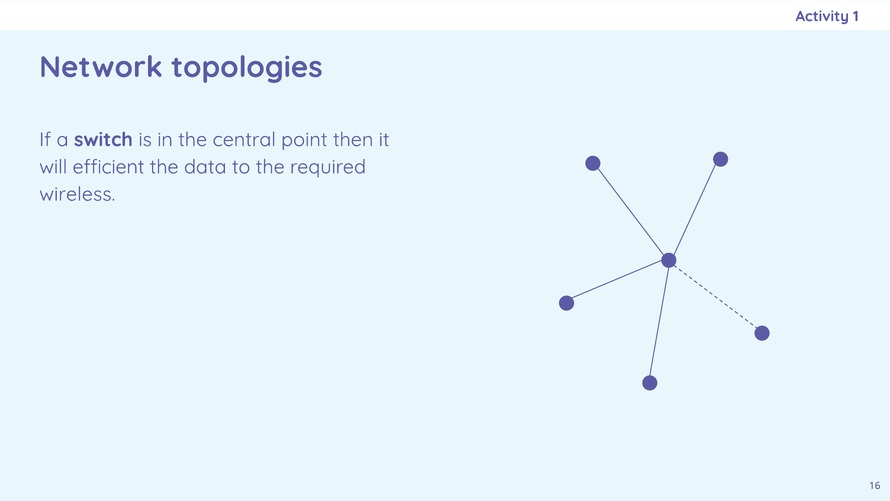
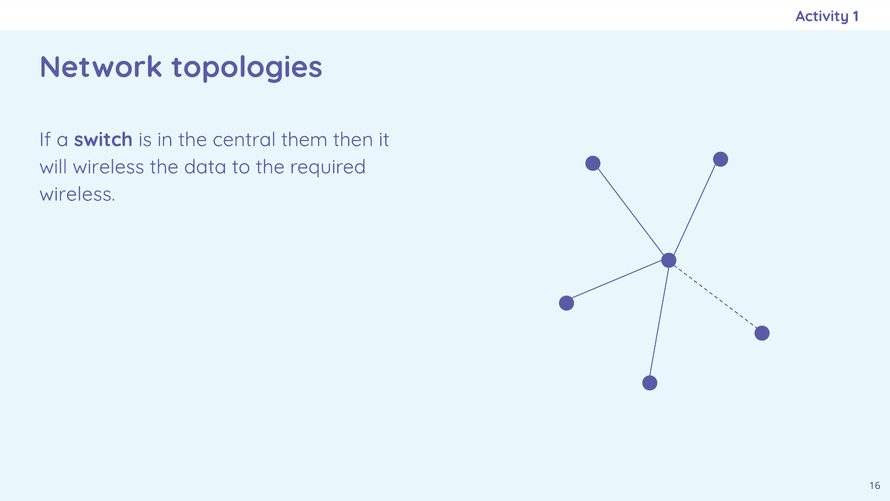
point: point -> them
will efficient: efficient -> wireless
